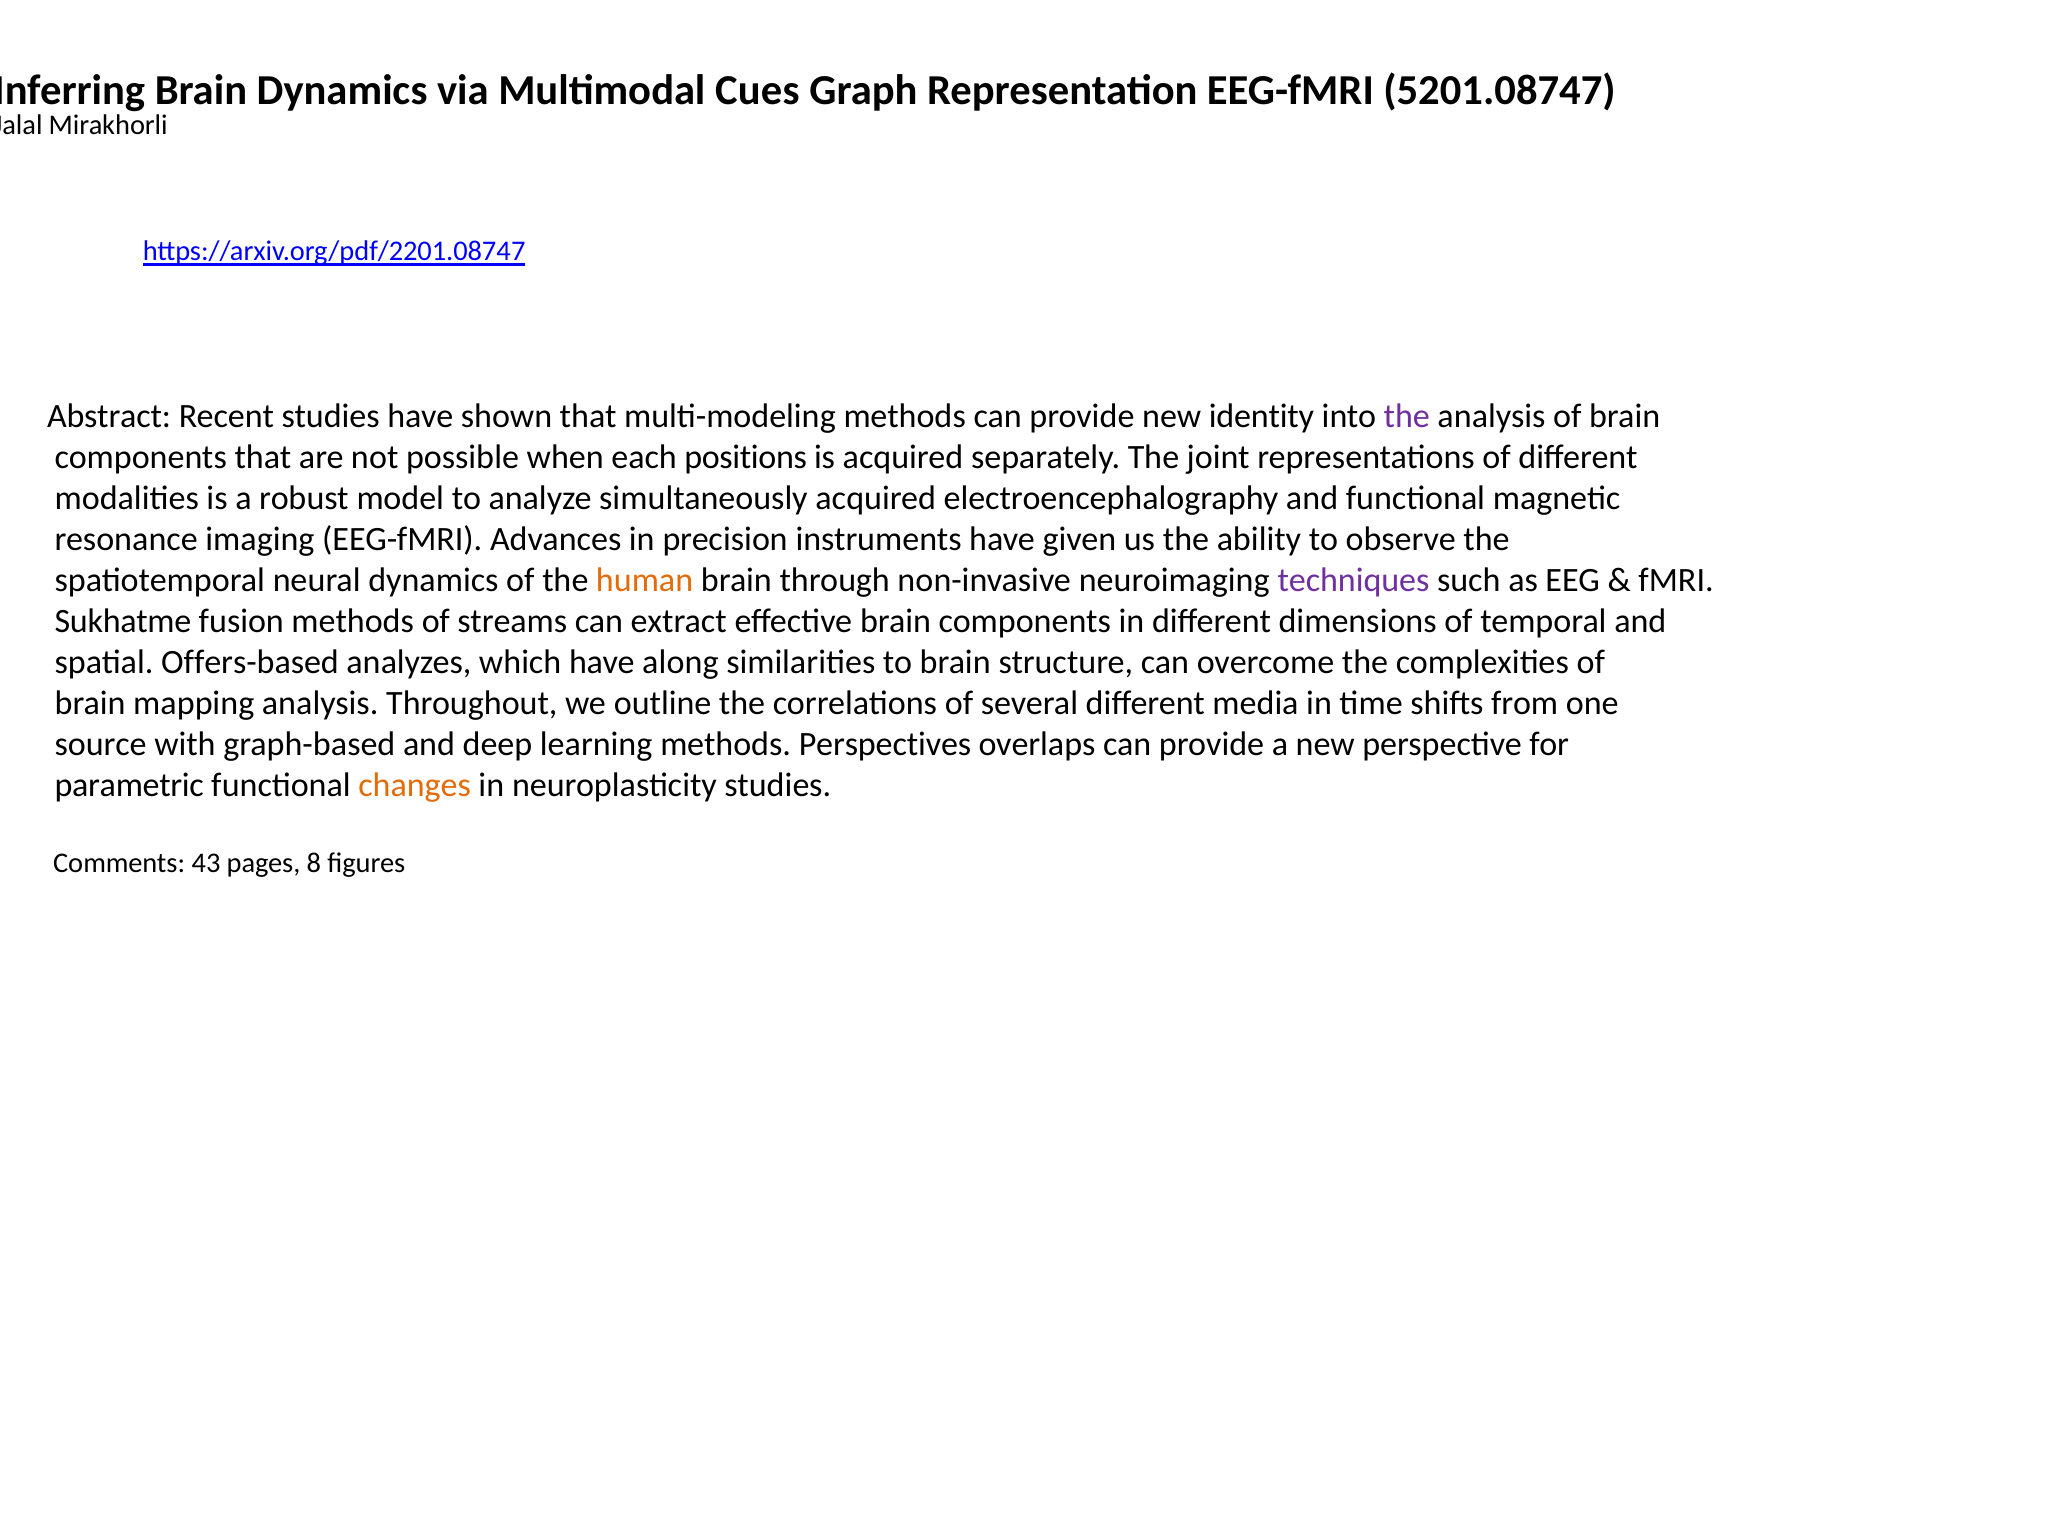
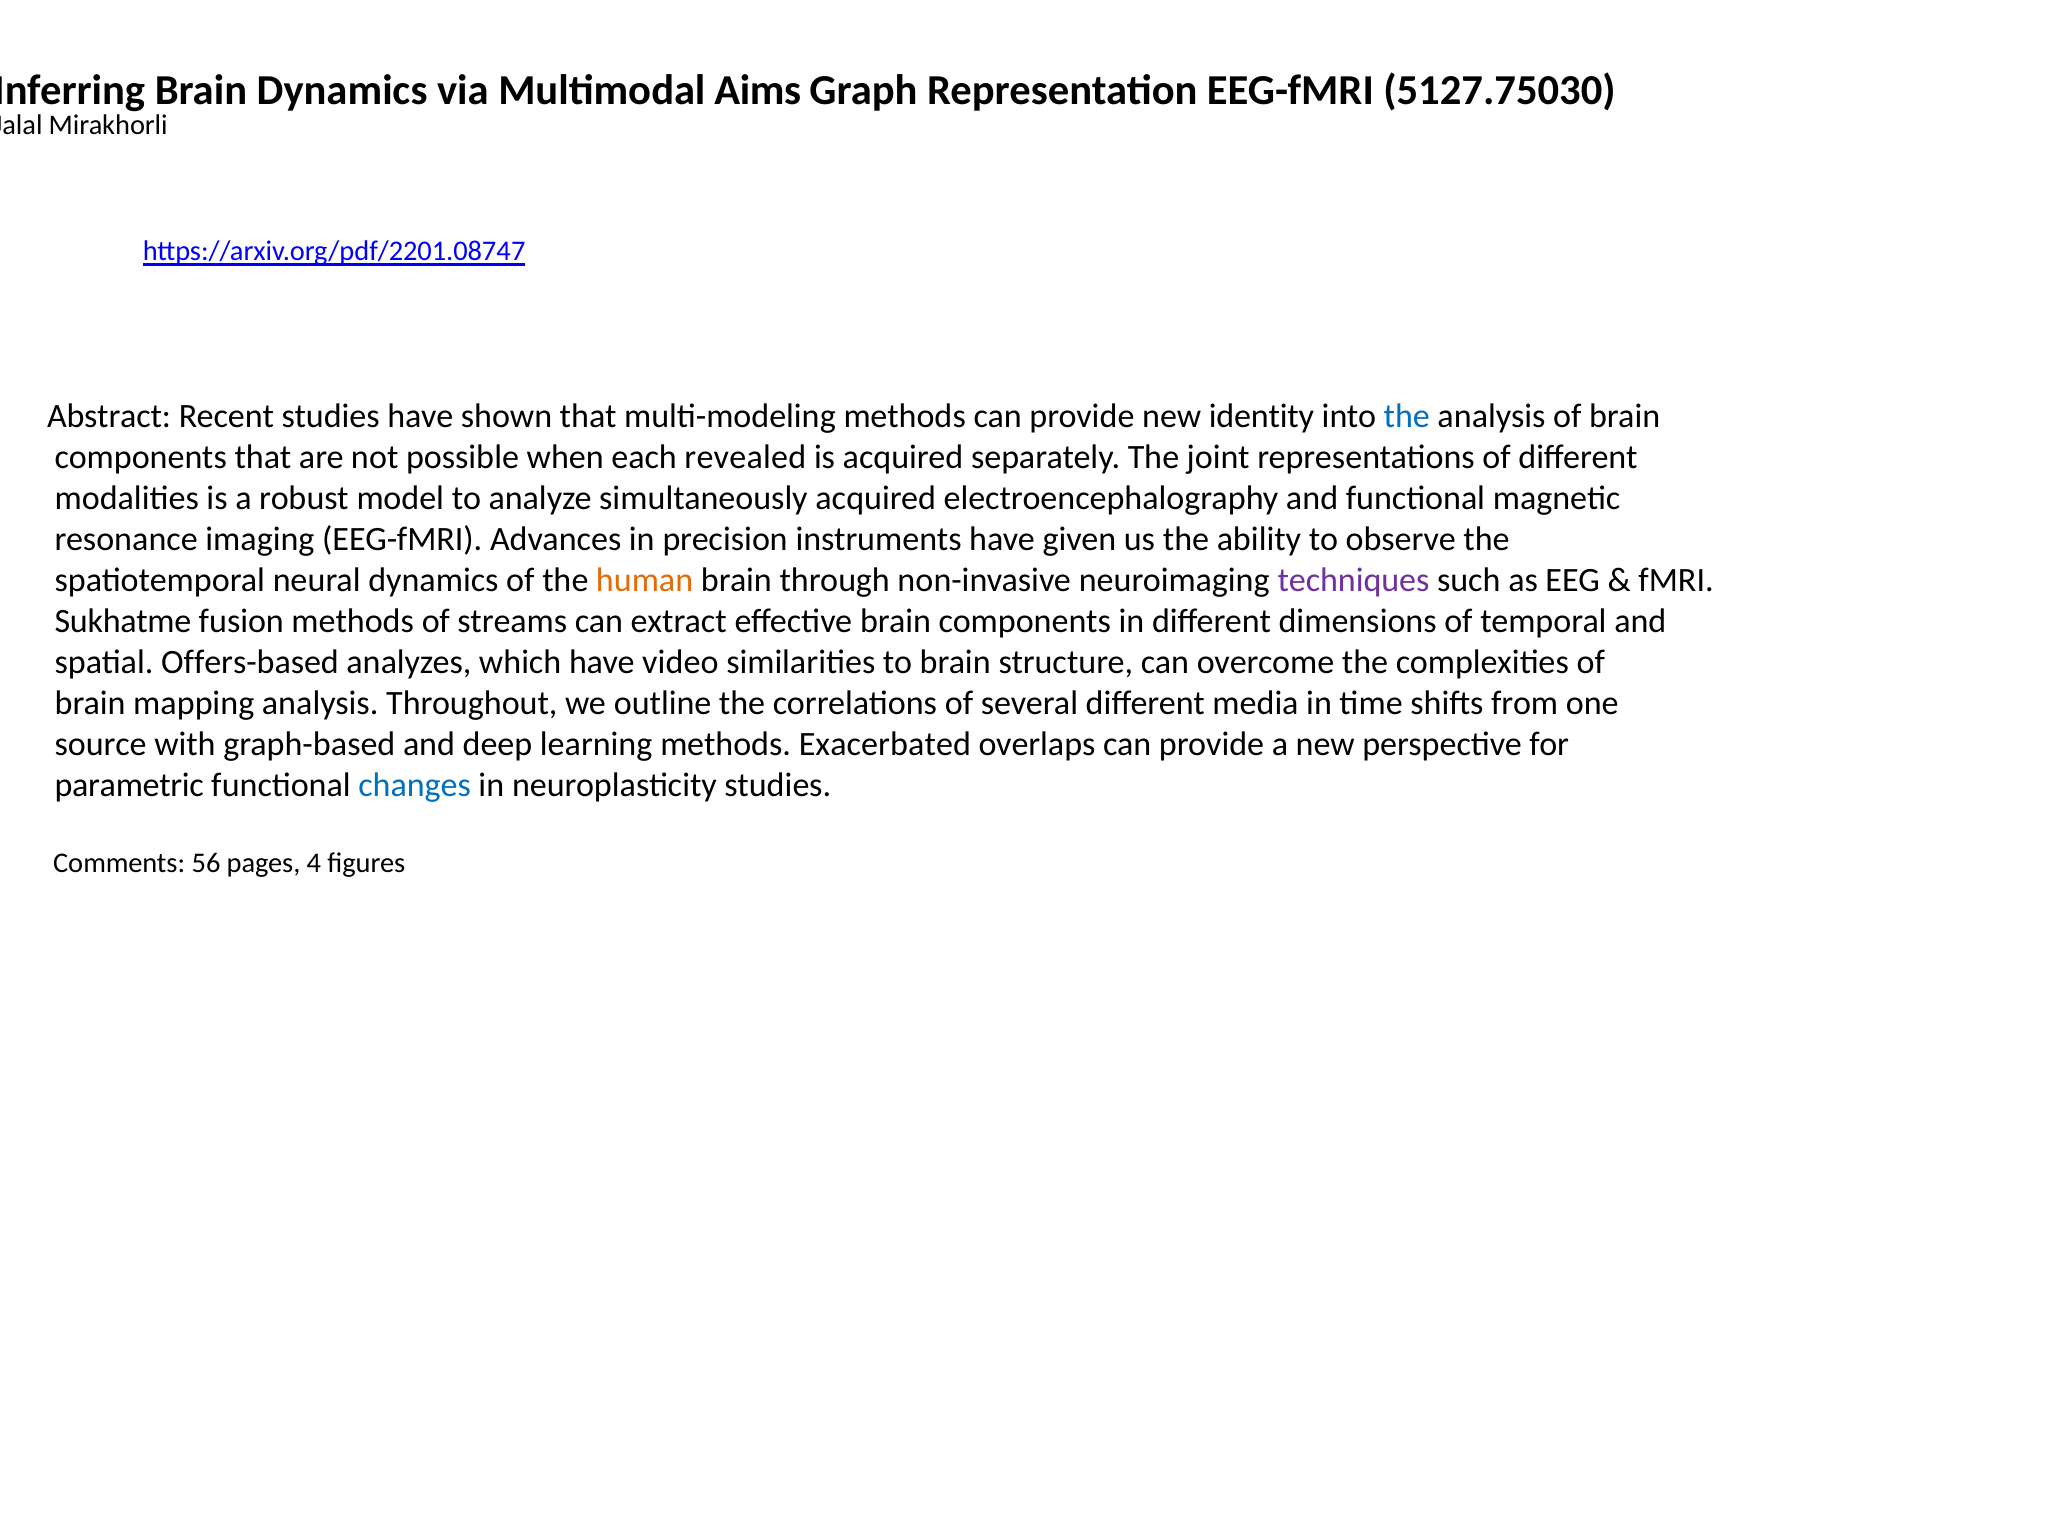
Cues: Cues -> Aims
5201.08747: 5201.08747 -> 5127.75030
the at (1407, 416) colour: purple -> blue
positions: positions -> revealed
along: along -> video
Perspectives: Perspectives -> Exacerbated
changes colour: orange -> blue
43: 43 -> 56
8: 8 -> 4
